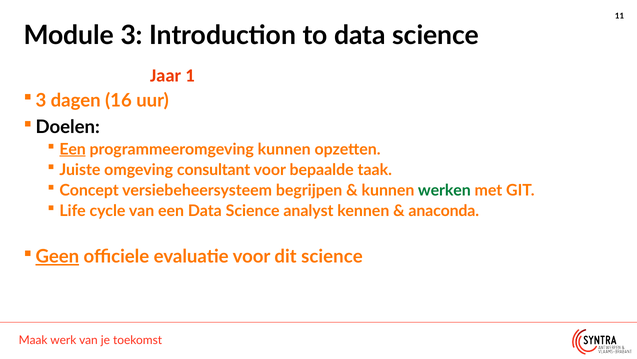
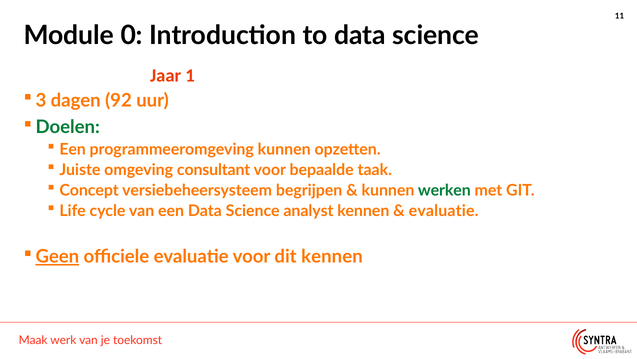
Module 3: 3 -> 0
16: 16 -> 92
Doelen colour: black -> green
Een at (73, 149) underline: present -> none
anaconda at (444, 210): anaconda -> evaluatie
dit science: science -> kennen
